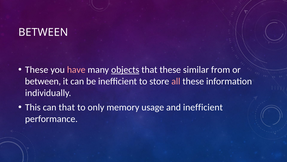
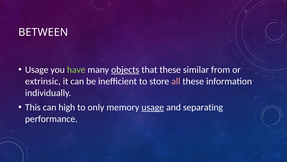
These at (37, 70): These -> Usage
have colour: pink -> light green
between at (43, 81): between -> extrinsic
can that: that -> high
usage at (153, 107) underline: none -> present
and inefficient: inefficient -> separating
